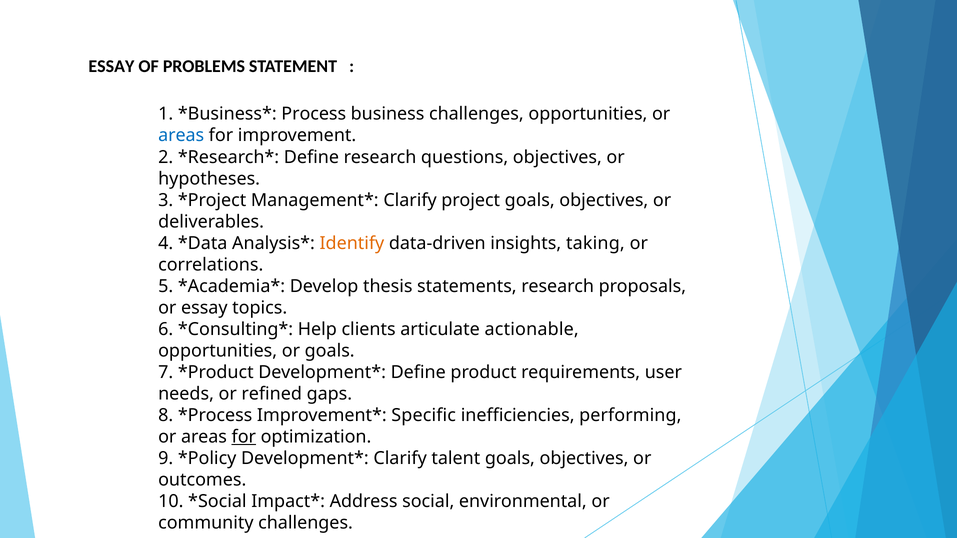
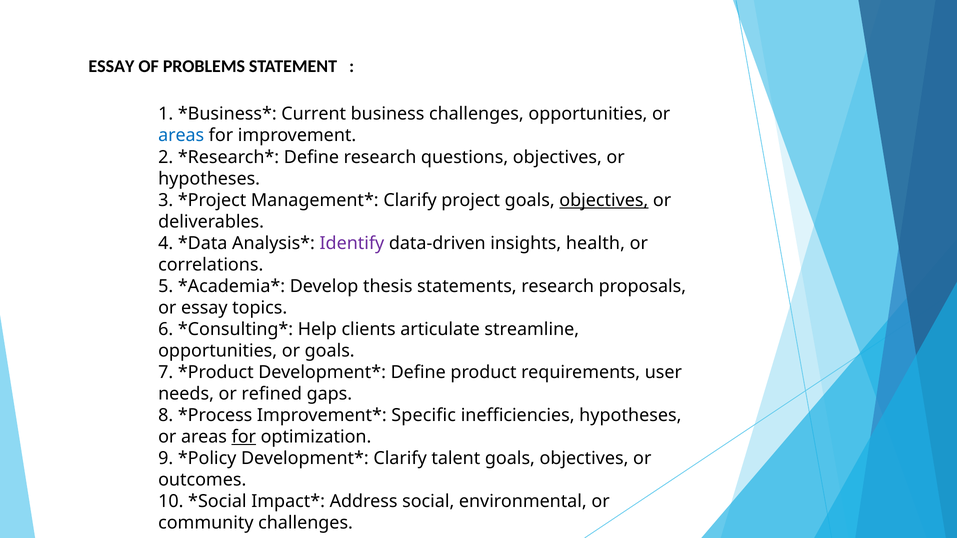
Process: Process -> Current
objectives at (604, 200) underline: none -> present
Identify colour: orange -> purple
taking: taking -> health
actionable: actionable -> streamline
inefficiencies performing: performing -> hypotheses
